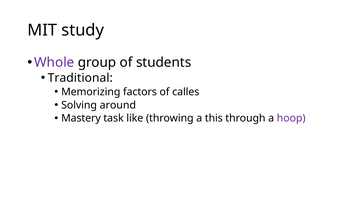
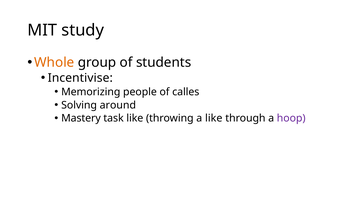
Whole colour: purple -> orange
Traditional: Traditional -> Incentivise
factors: factors -> people
a this: this -> like
